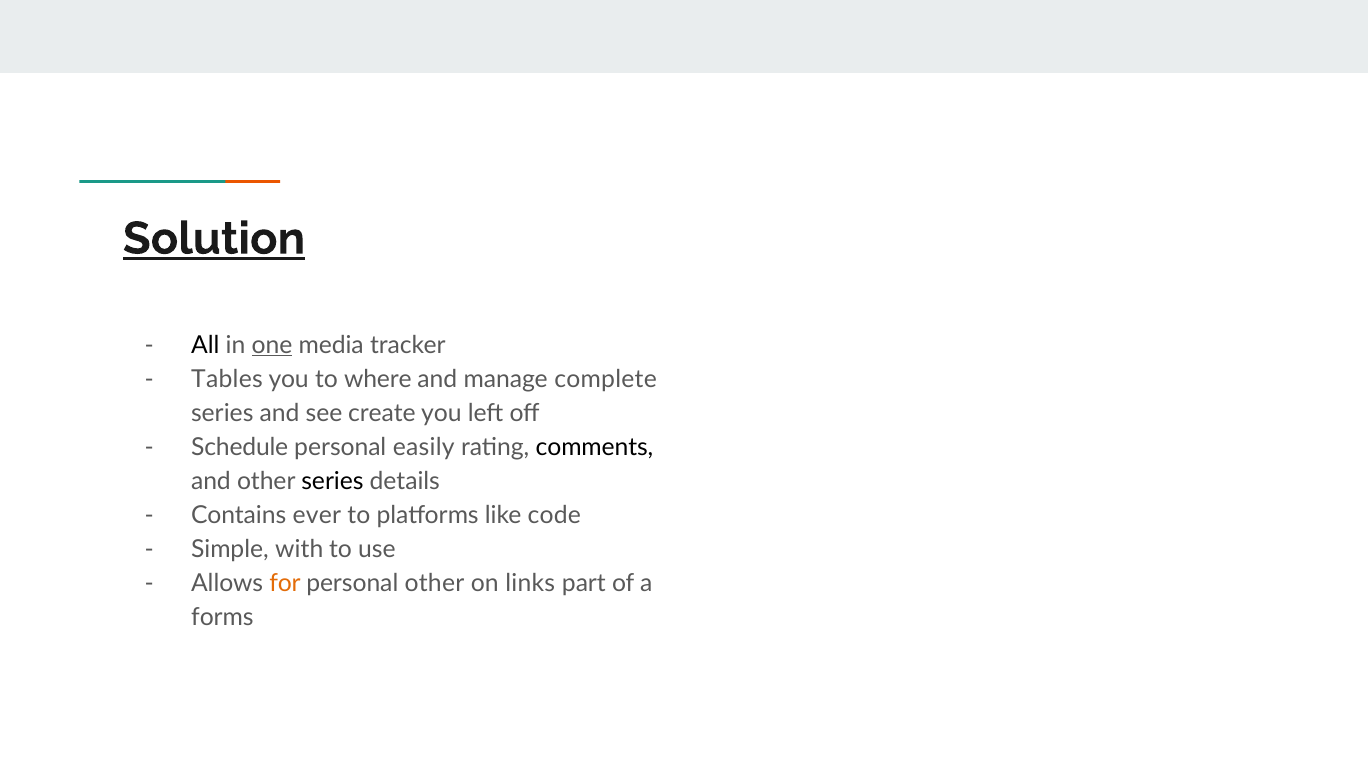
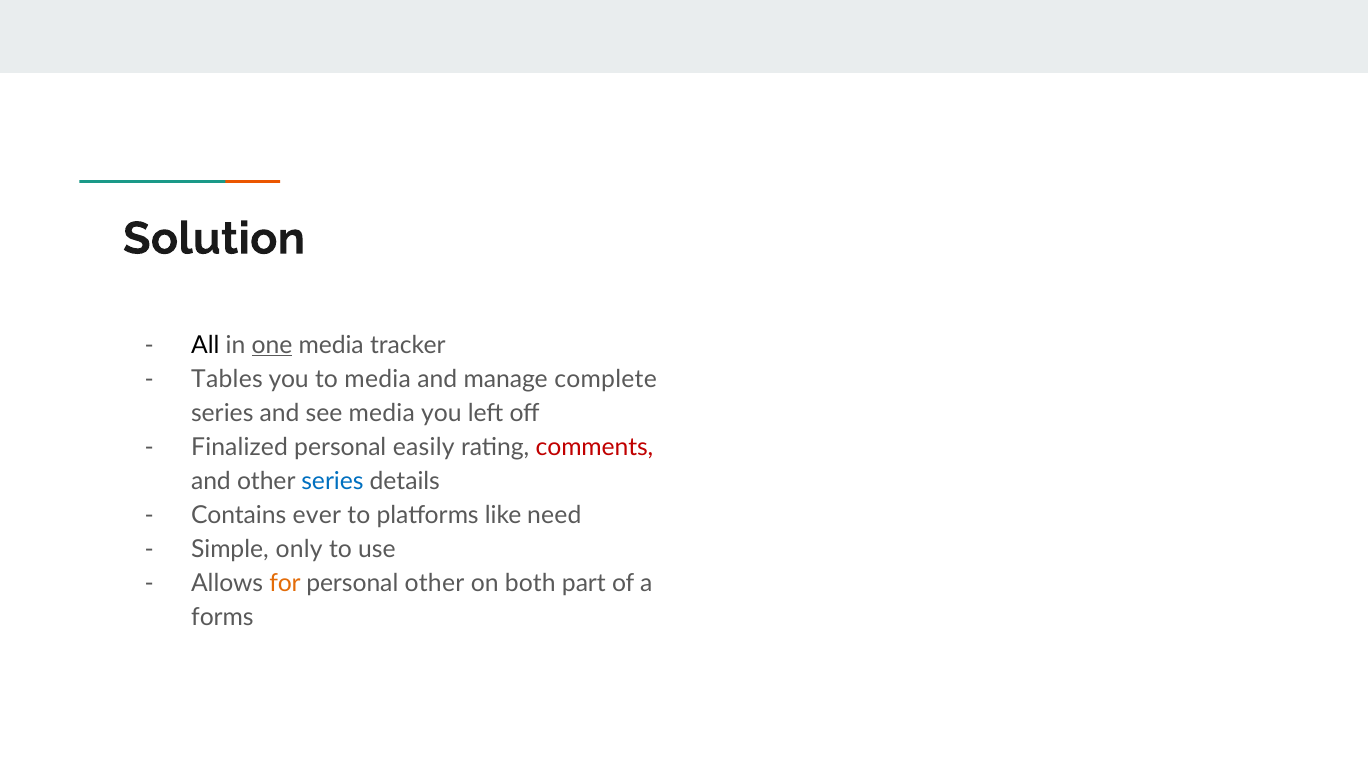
Solution underline: present -> none
to where: where -> media
see create: create -> media
Schedule: Schedule -> Finalized
comments colour: black -> red
series at (332, 482) colour: black -> blue
code: code -> need
with: with -> only
links: links -> both
